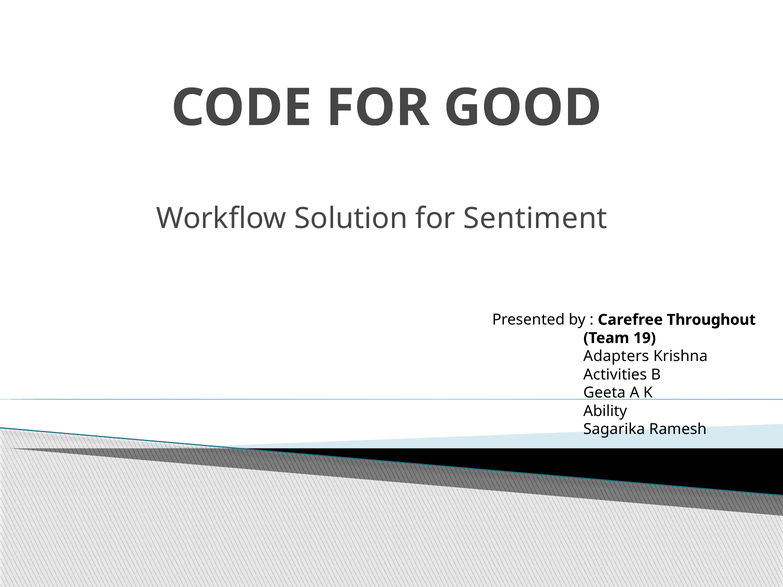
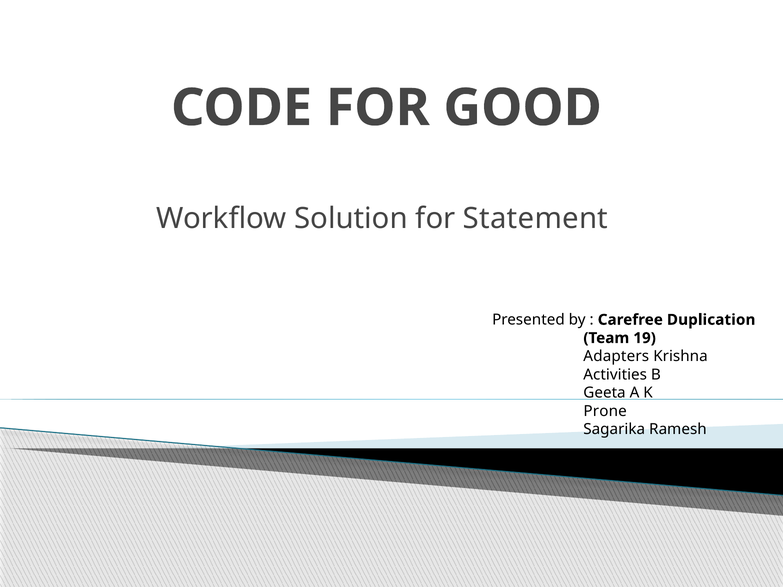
Sentiment: Sentiment -> Statement
Throughout: Throughout -> Duplication
Ability: Ability -> Prone
